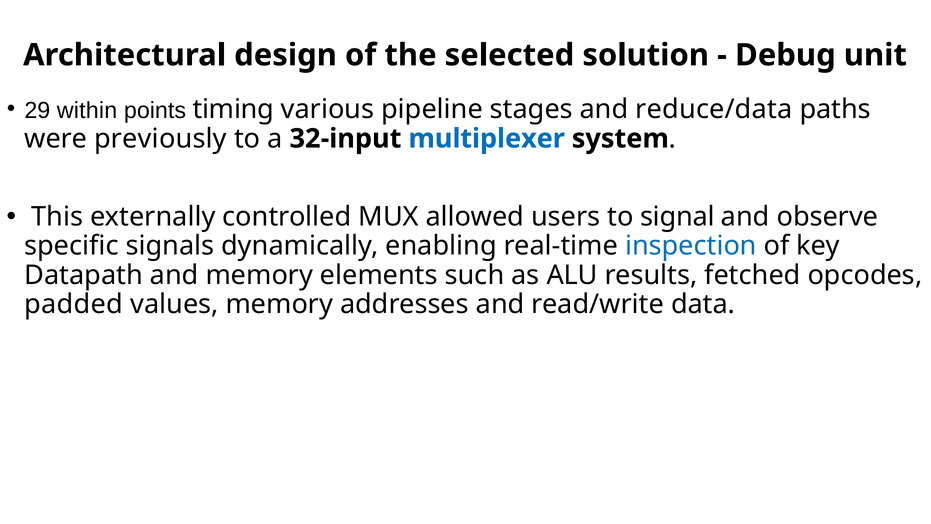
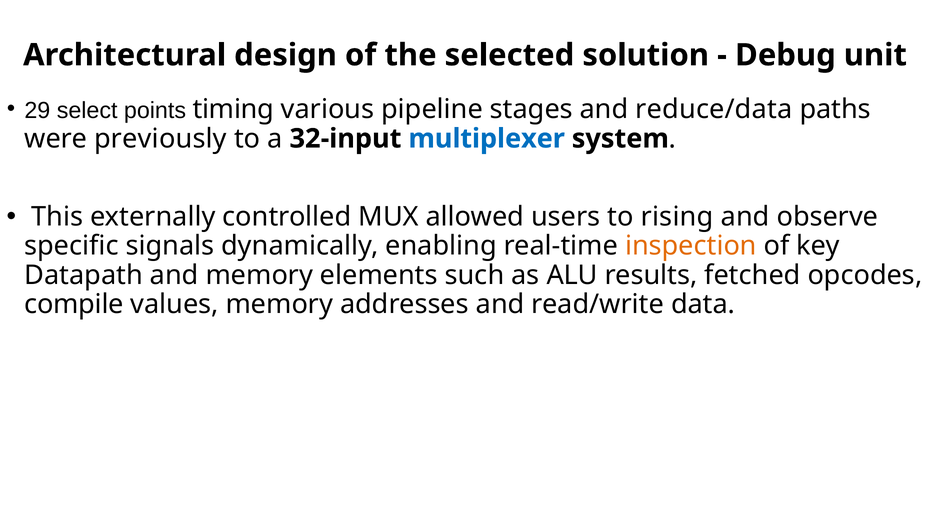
within: within -> select
signal: signal -> rising
inspection colour: blue -> orange
padded: padded -> compile
